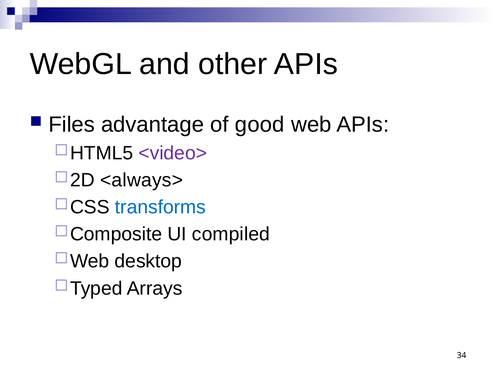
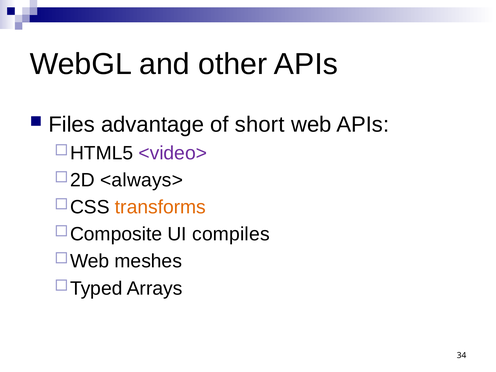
good: good -> short
transforms colour: blue -> orange
compiled: compiled -> compiles
desktop: desktop -> meshes
